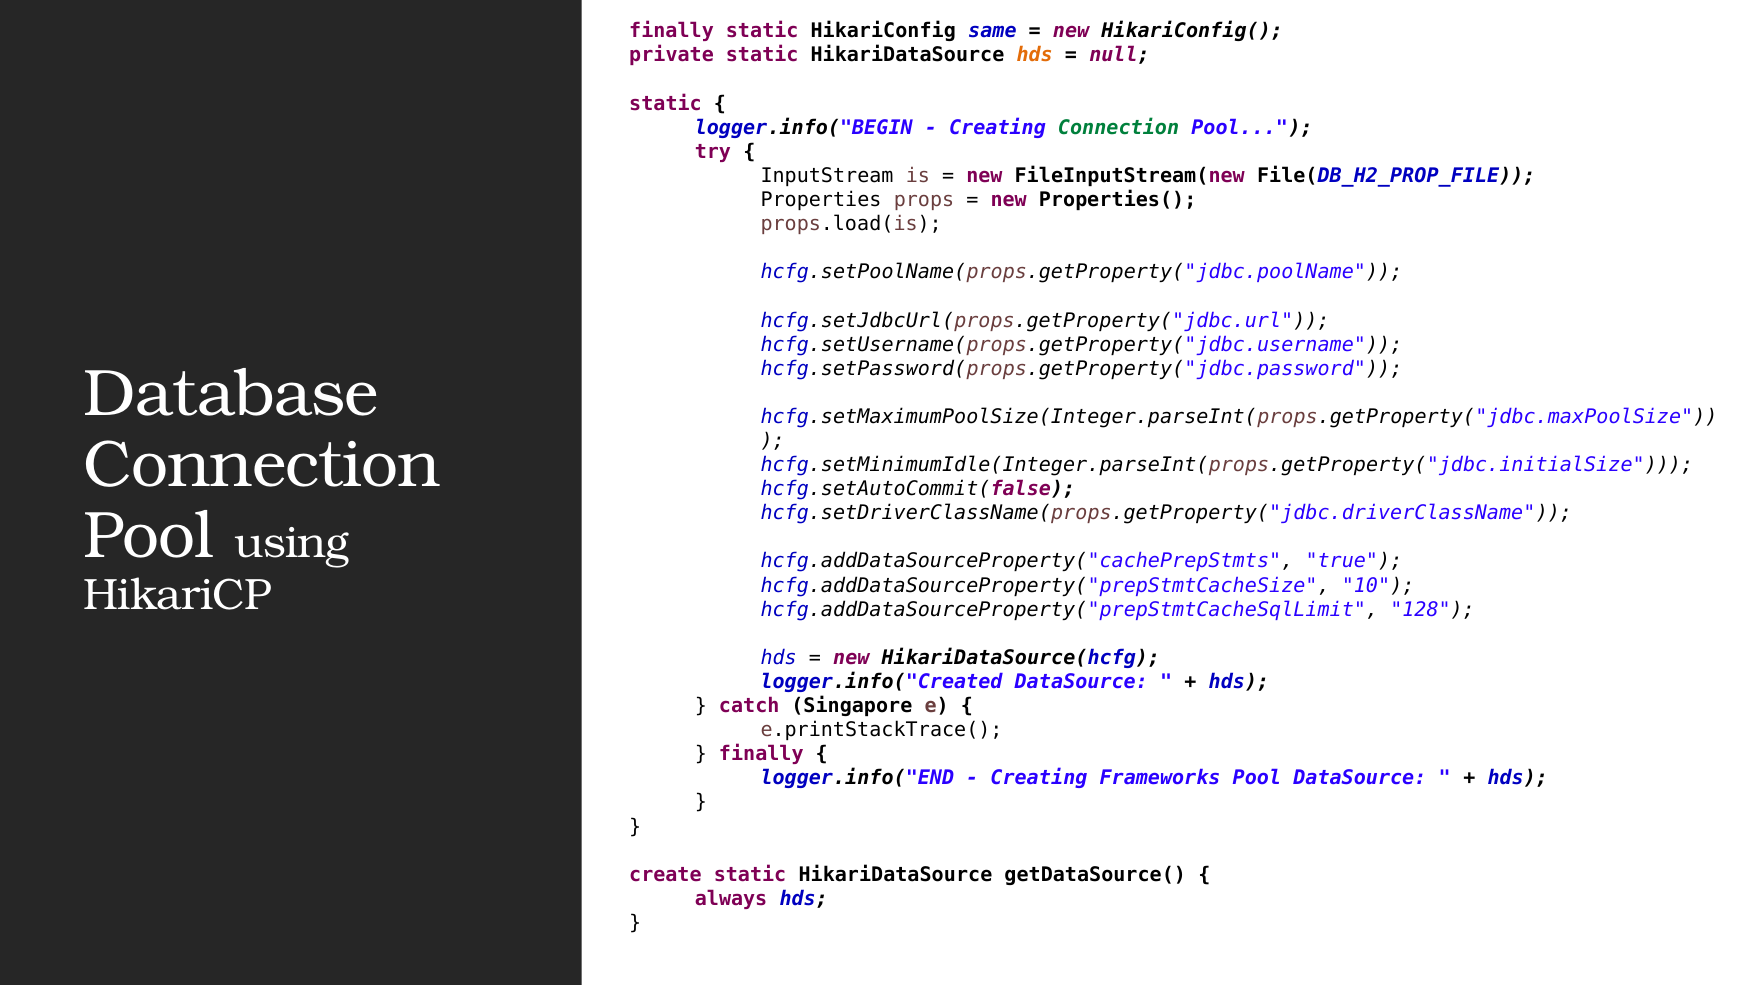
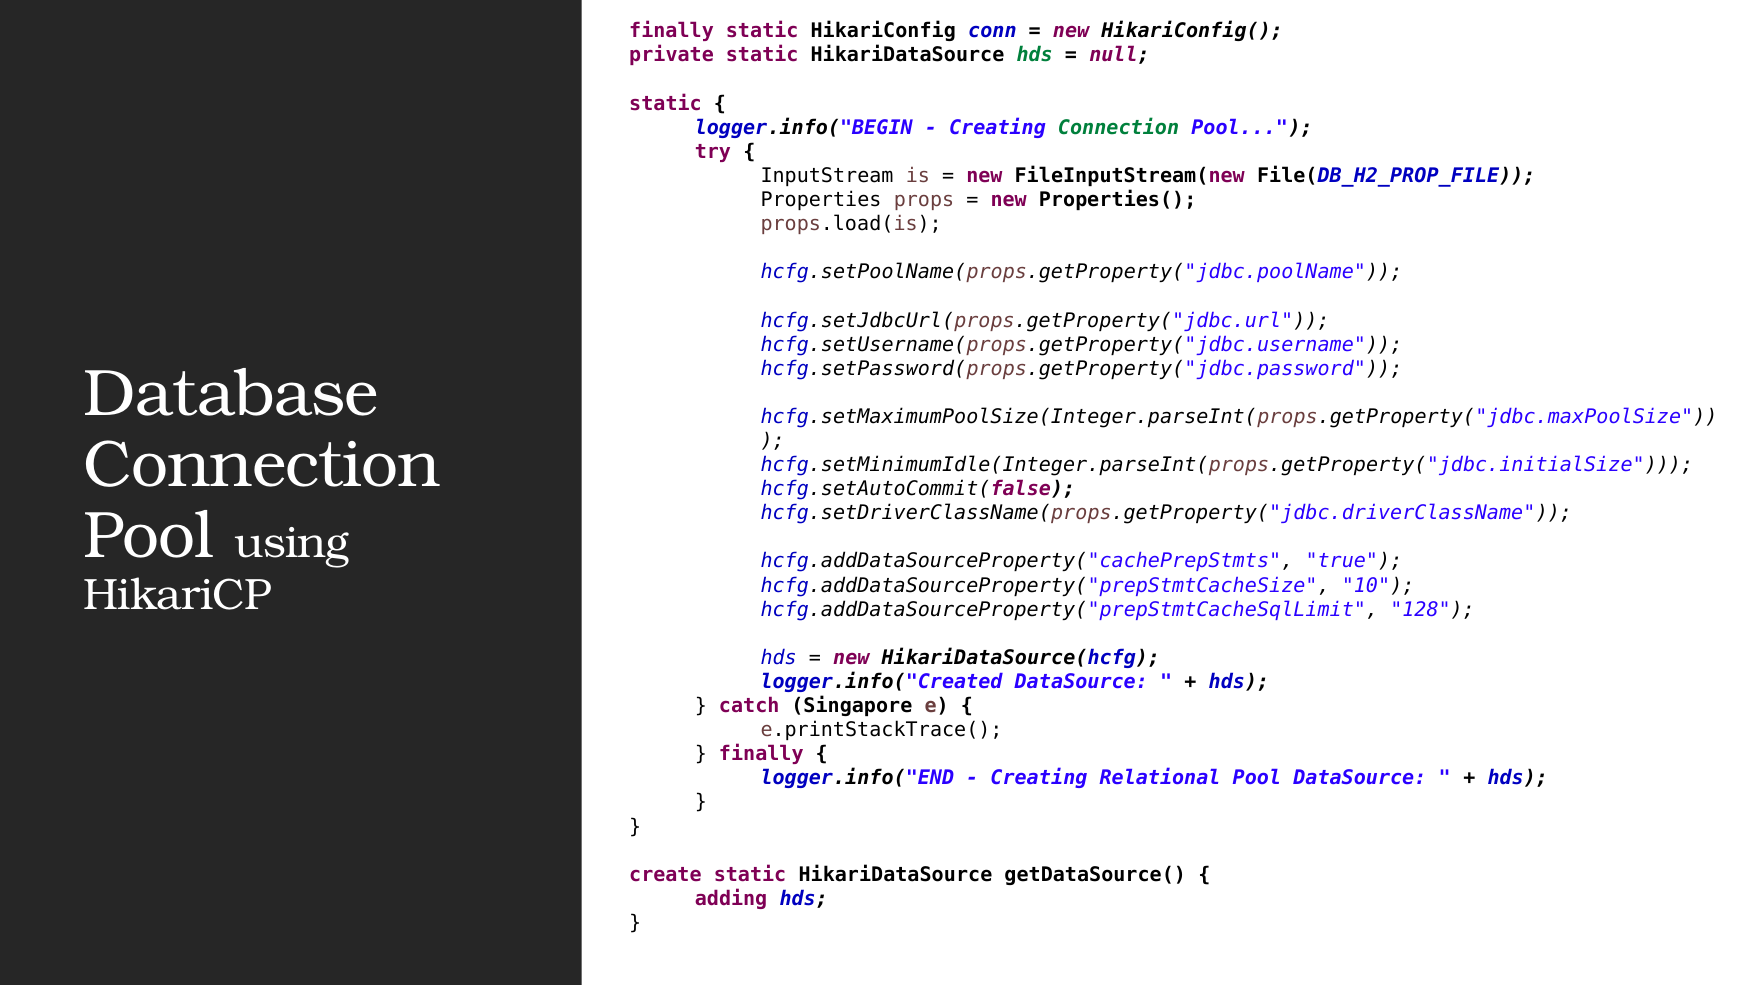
same: same -> conn
hds at (1035, 55) colour: orange -> green
Frameworks: Frameworks -> Relational
always: always -> adding
